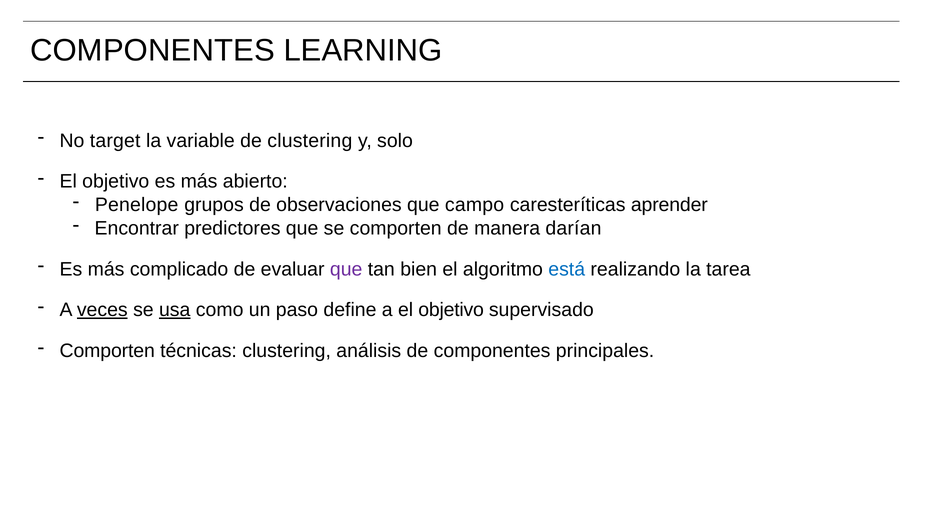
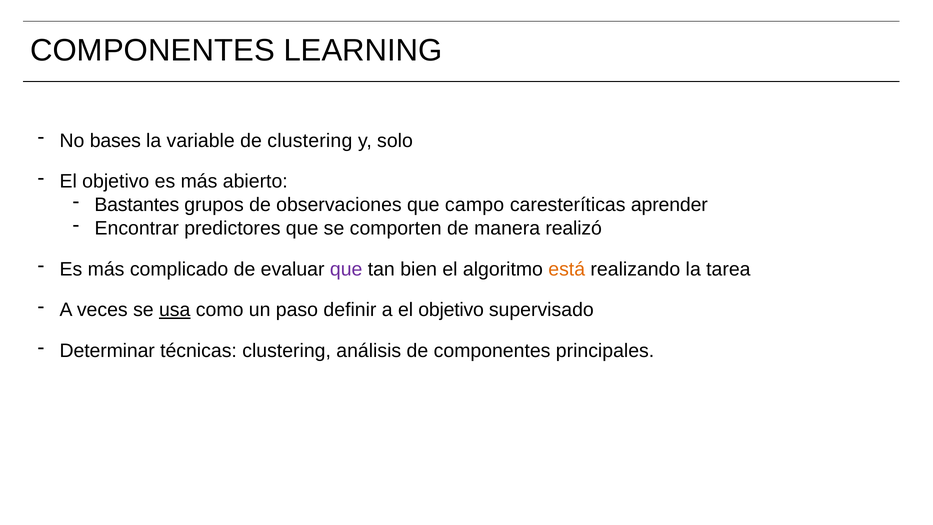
target: target -> bases
Penelope: Penelope -> Bastantes
darían: darían -> realizó
está colour: blue -> orange
veces underline: present -> none
define: define -> definir
Comporten at (107, 351): Comporten -> Determinar
